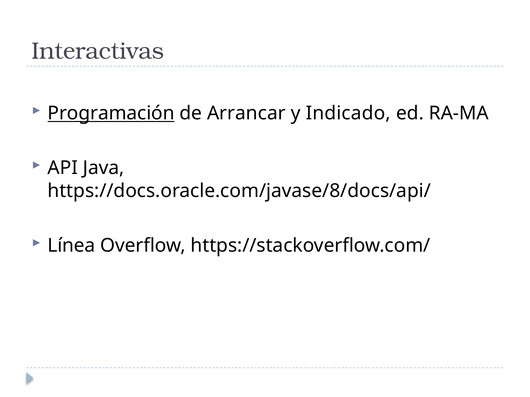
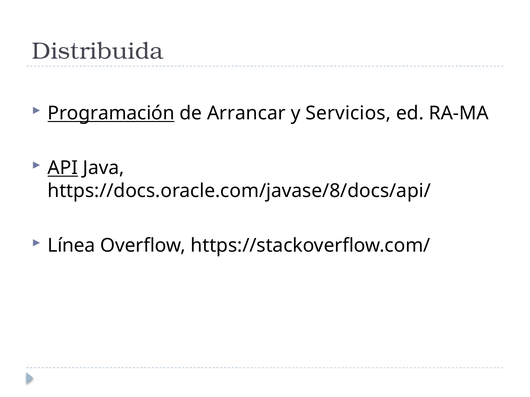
Interactivas: Interactivas -> Distribuida
Indicado: Indicado -> Servicios
API underline: none -> present
